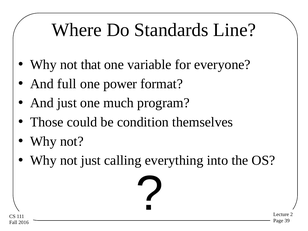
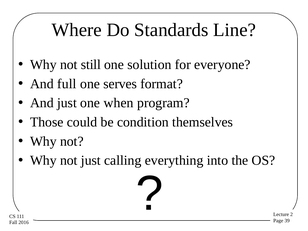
that: that -> still
variable: variable -> solution
power: power -> serves
much: much -> when
